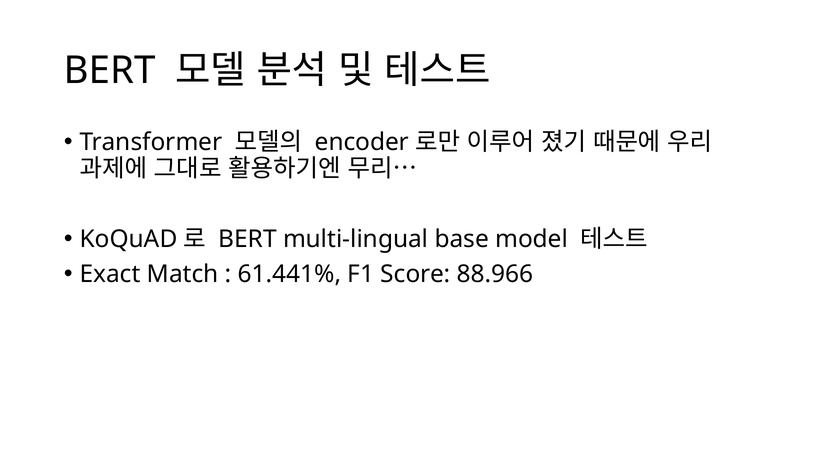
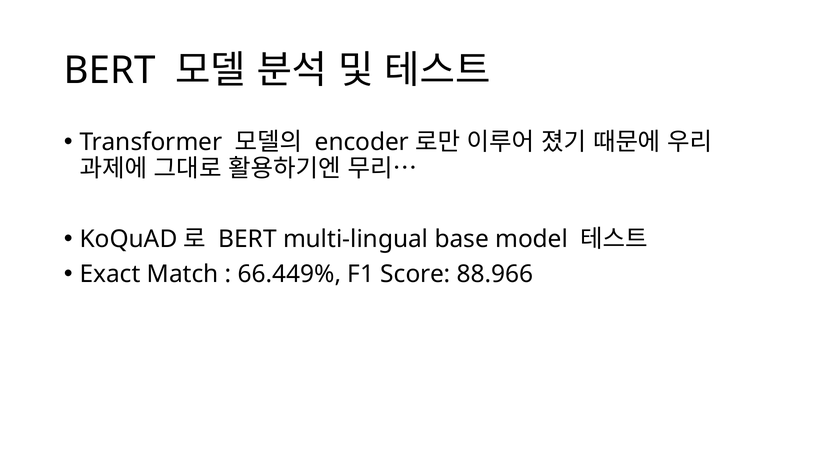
61.441%: 61.441% -> 66.449%
